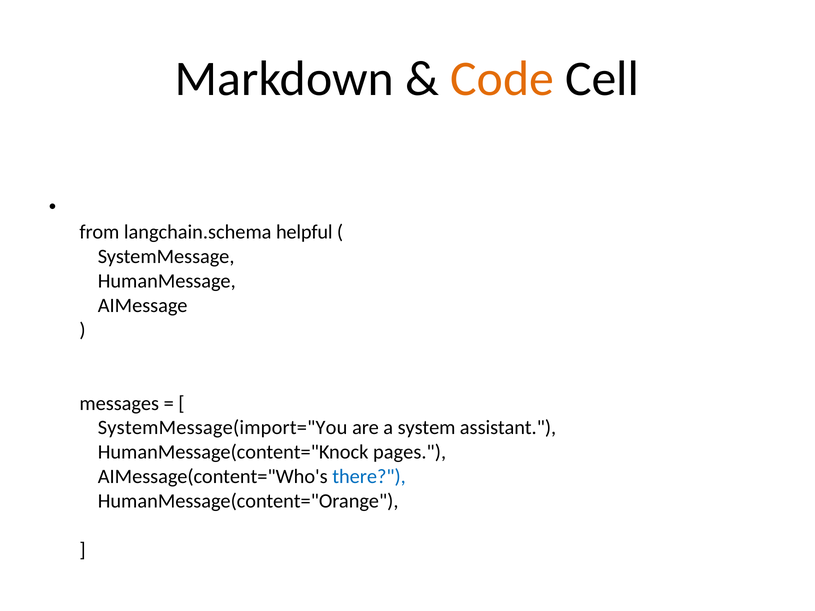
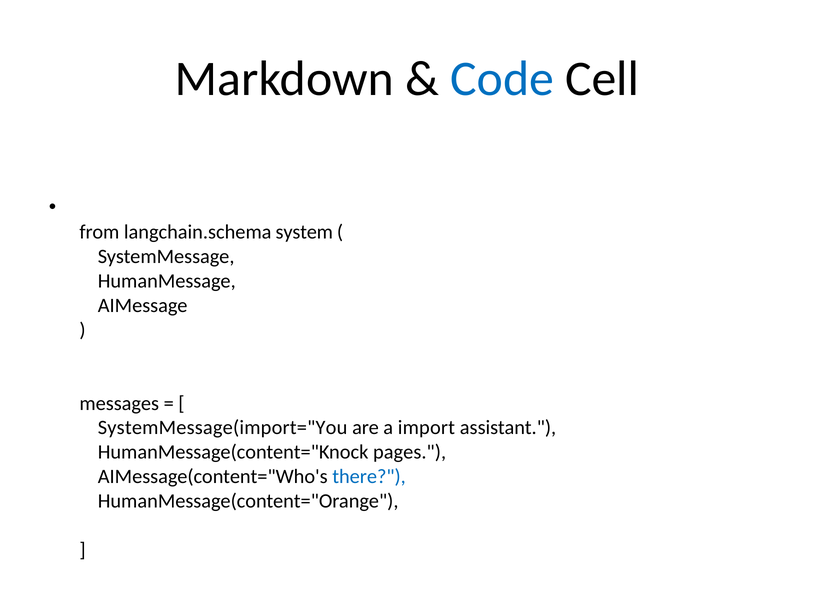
Code colour: orange -> blue
helpful: helpful -> system
system: system -> import
